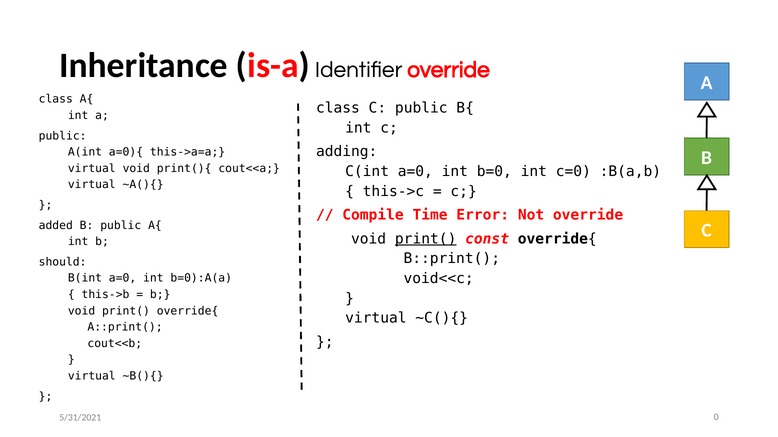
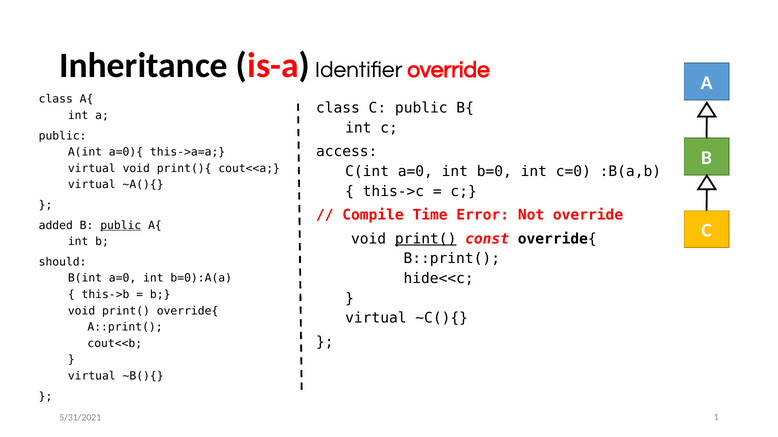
adding: adding -> access
public at (121, 226) underline: none -> present
void<<c: void<<c -> hide<<c
0: 0 -> 1
